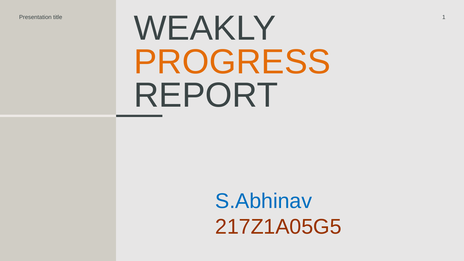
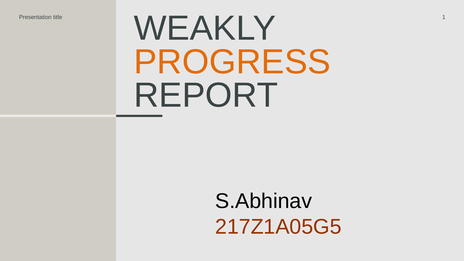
S.Abhinav colour: blue -> black
